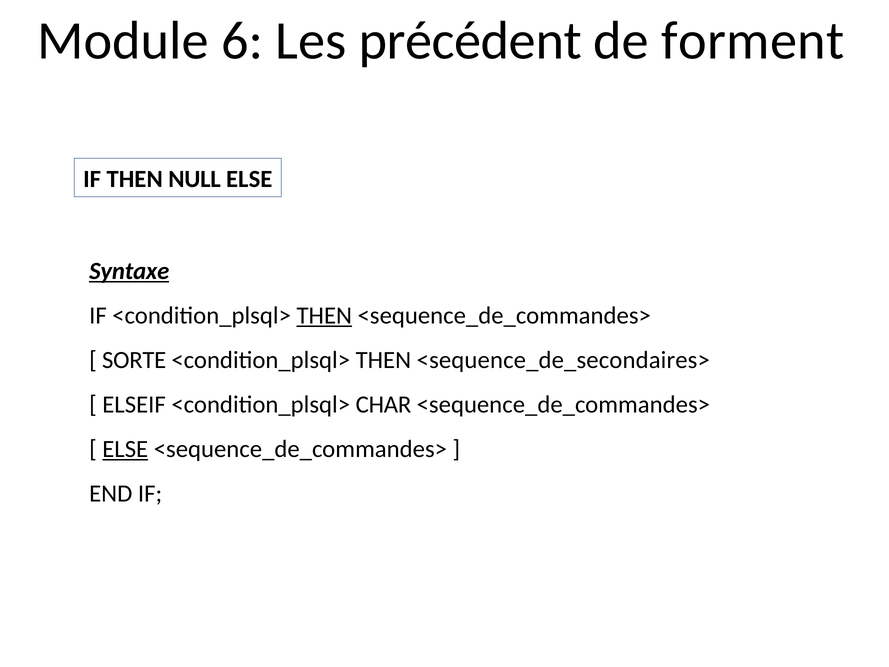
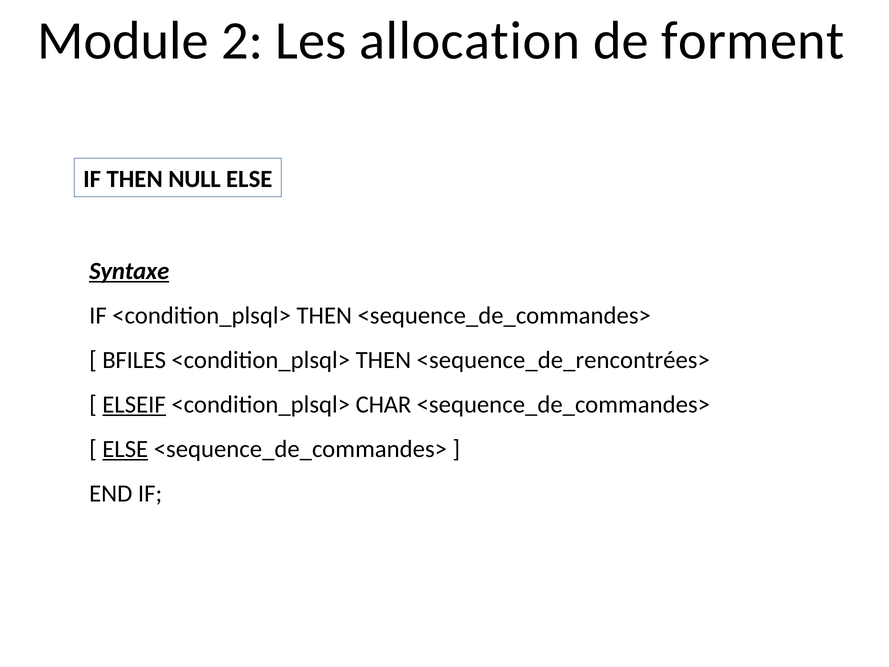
6: 6 -> 2
précédent: précédent -> allocation
THEN at (324, 316) underline: present -> none
SORTE: SORTE -> BFILES
<sequence_de_secondaires>: <sequence_de_secondaires> -> <sequence_de_rencontrées>
ELSEIF underline: none -> present
